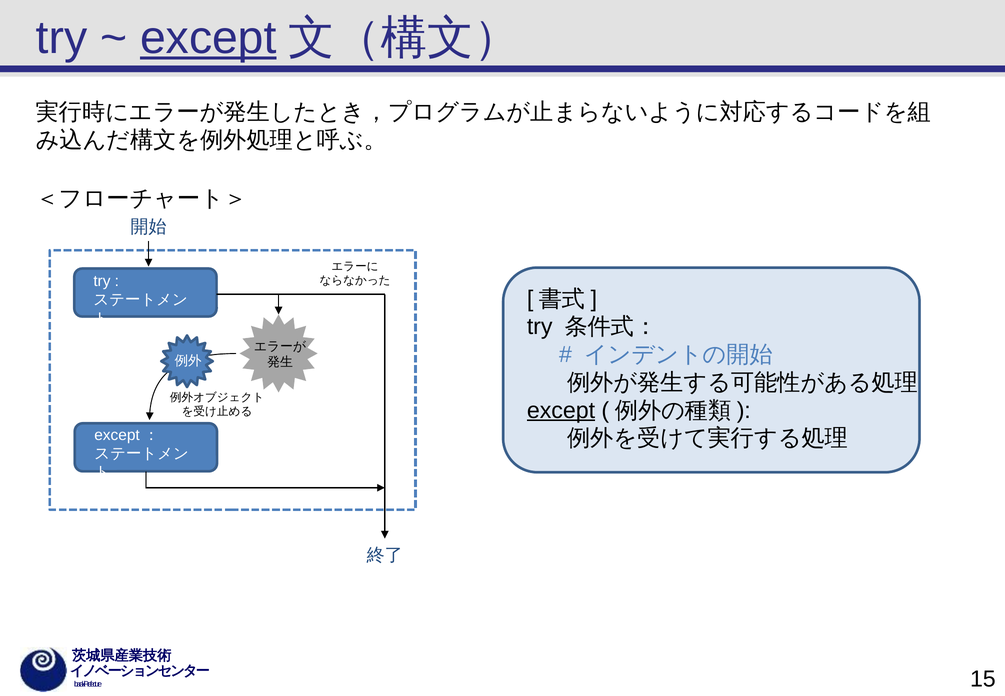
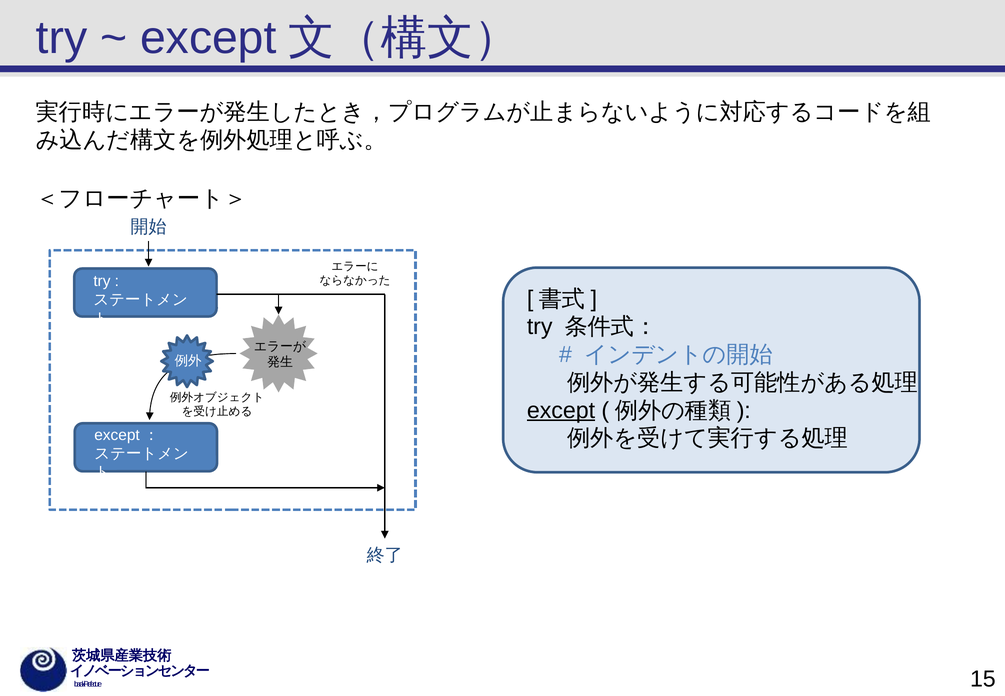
except at (208, 38) underline: present -> none
